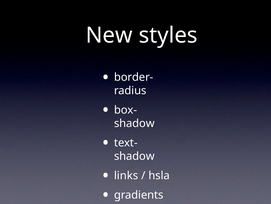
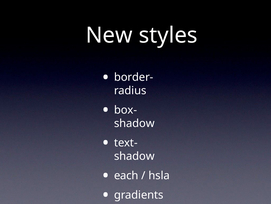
links: links -> each
